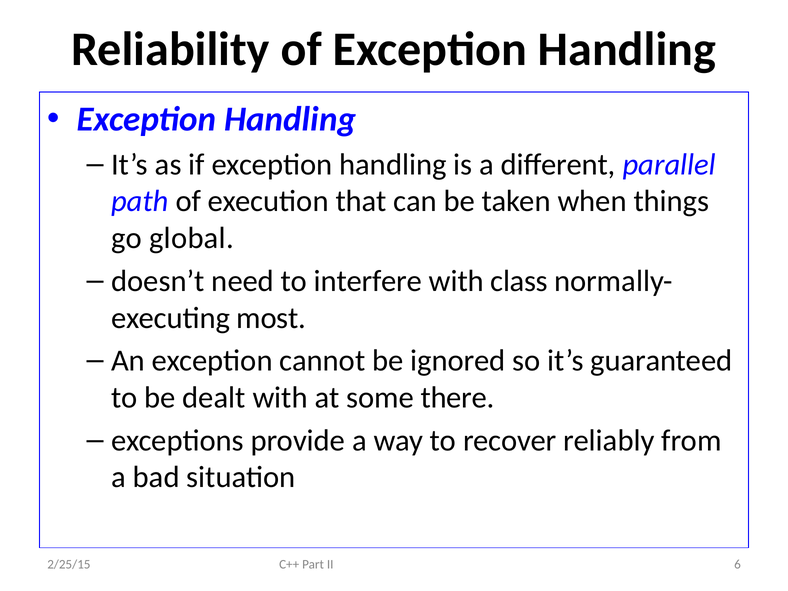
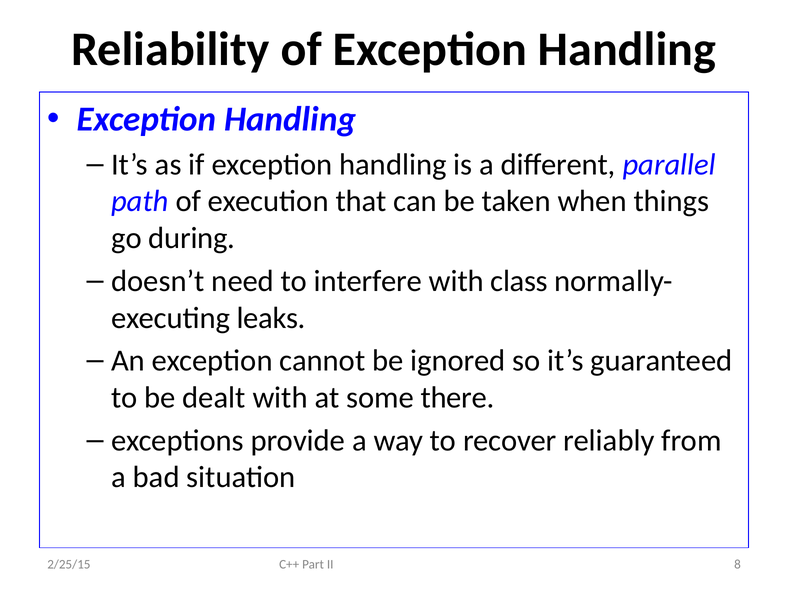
global: global -> during
most: most -> leaks
6: 6 -> 8
